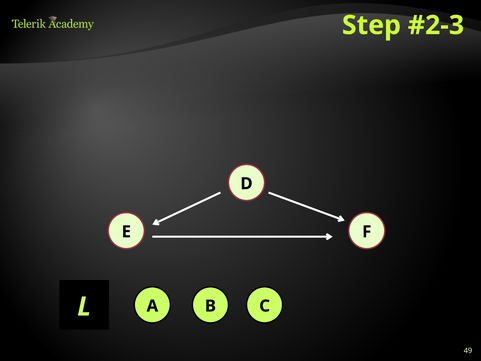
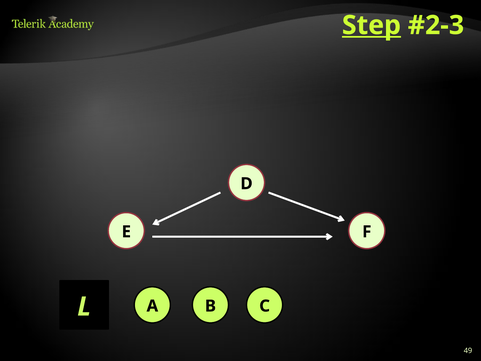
Step underline: none -> present
